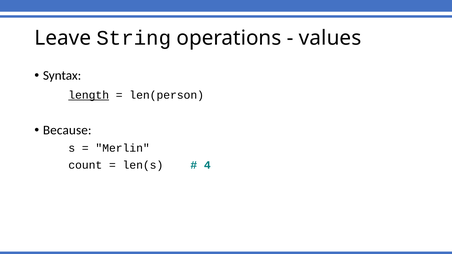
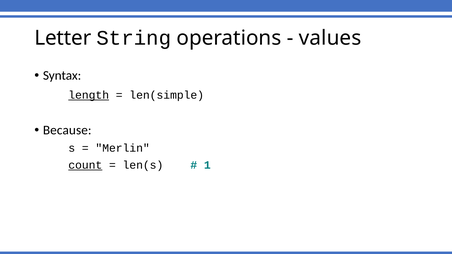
Leave: Leave -> Letter
len(person: len(person -> len(simple
count underline: none -> present
4: 4 -> 1
